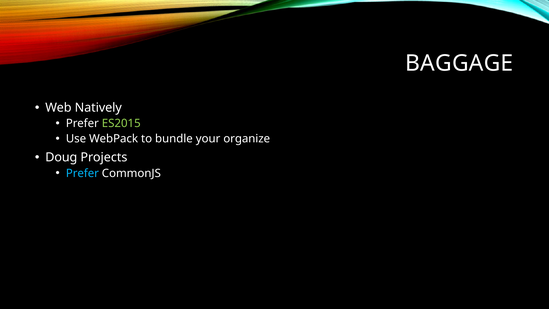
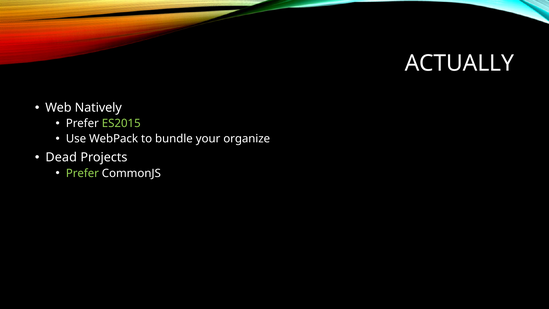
BAGGAGE: BAGGAGE -> ACTUALLY
Doug: Doug -> Dead
Prefer at (82, 173) colour: light blue -> light green
